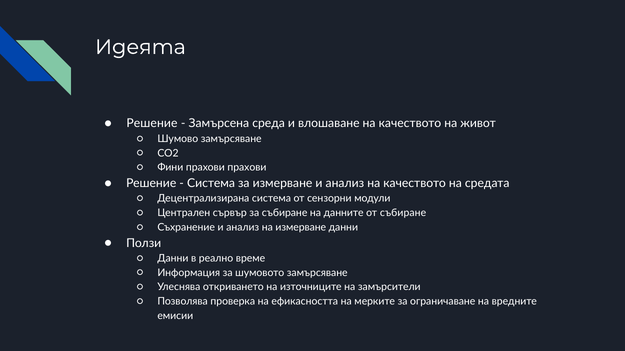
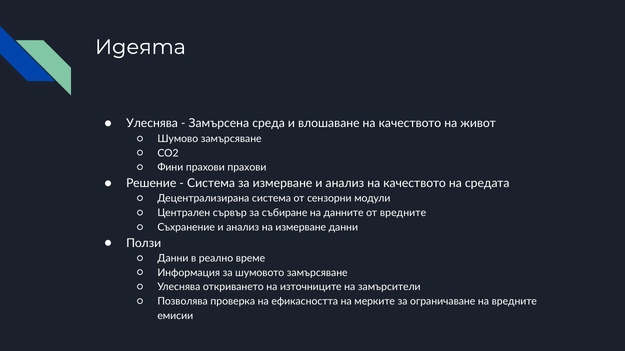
Решение at (152, 124): Решение -> Улеснява
от събиране: събиране -> вредните
